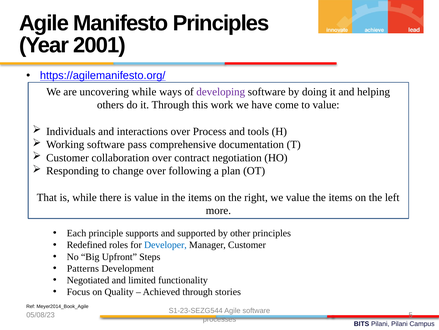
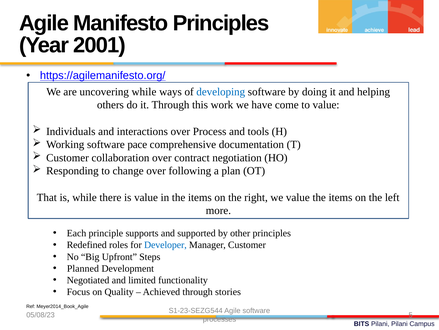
developing colour: purple -> blue
pass: pass -> pace
Patterns: Patterns -> Planned
